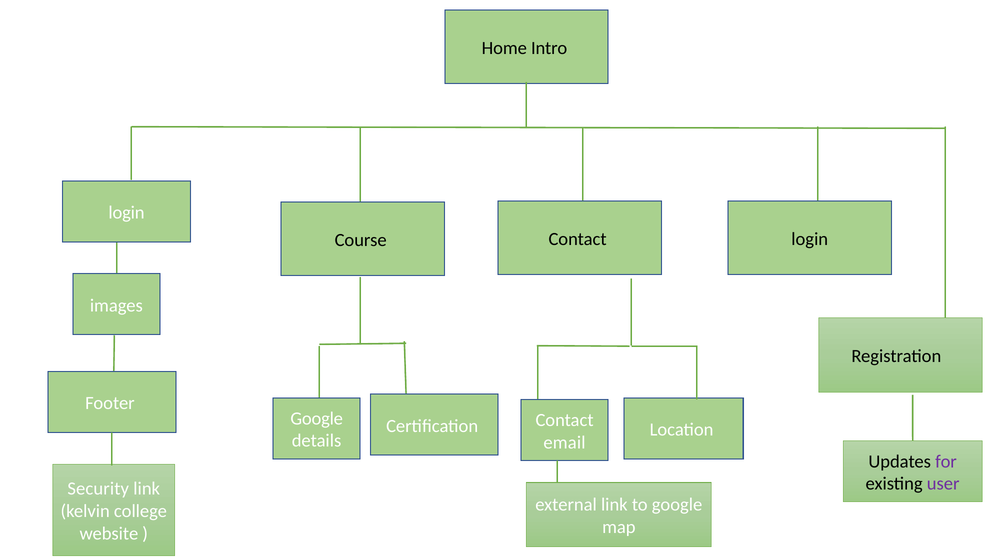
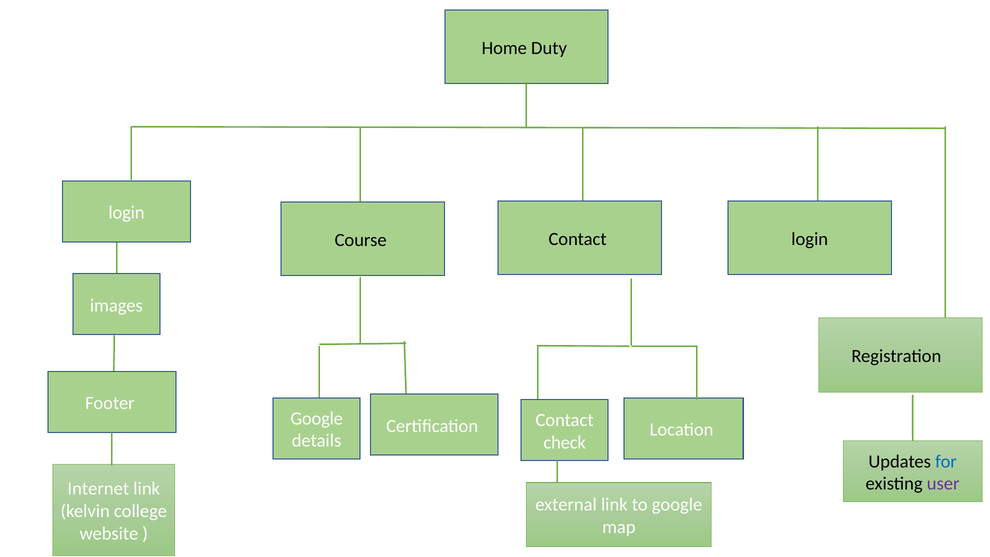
Intro: Intro -> Duty
email: email -> check
for colour: purple -> blue
Security: Security -> Internet
